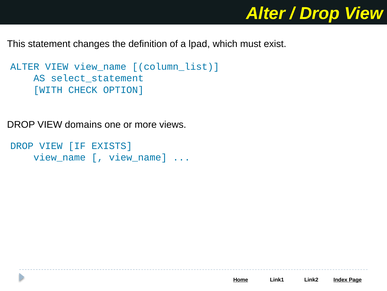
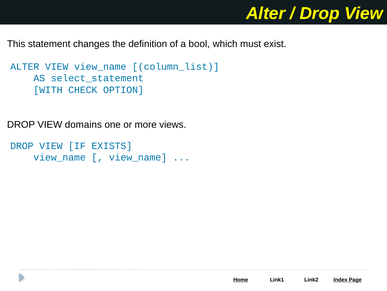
lpad: lpad -> bool
